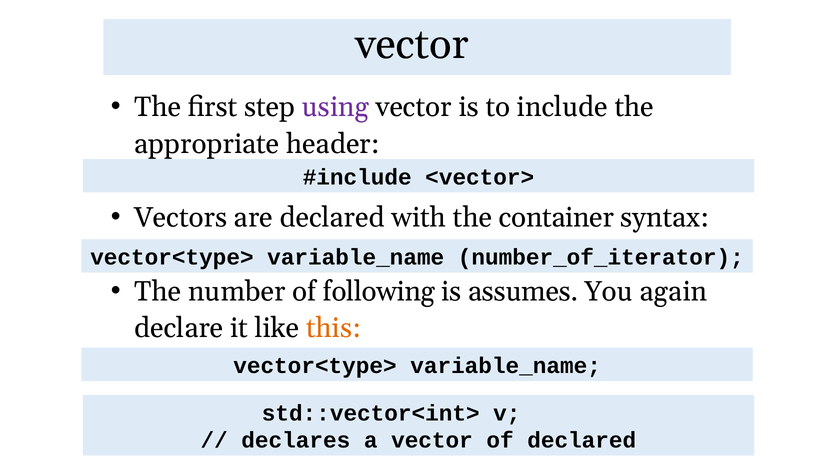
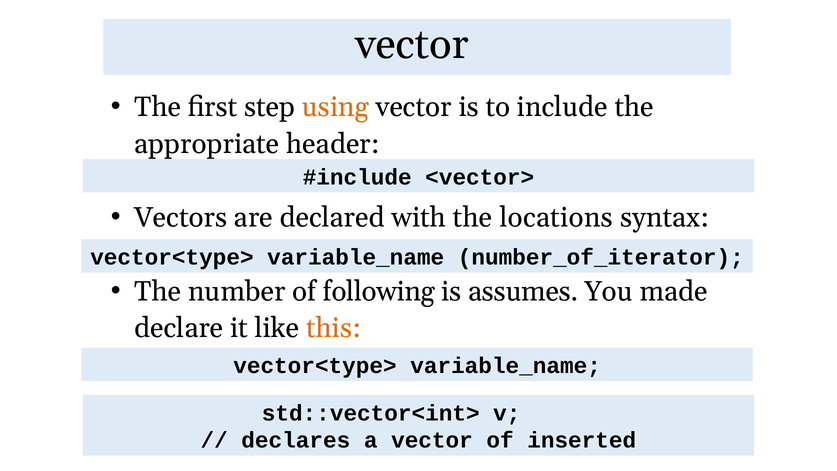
using colour: purple -> orange
container: container -> locations
again: again -> made
of declared: declared -> inserted
